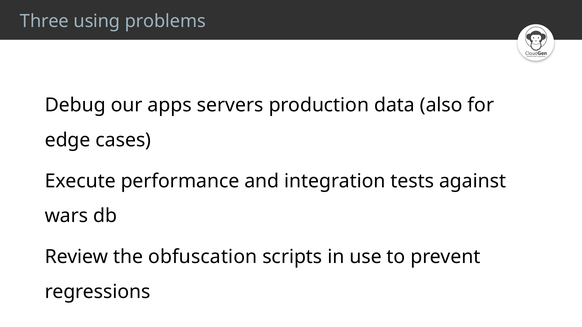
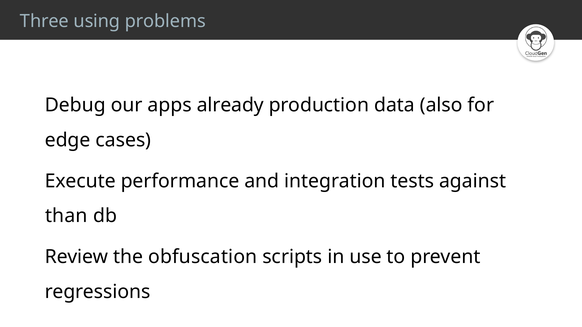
servers: servers -> already
wars: wars -> than
